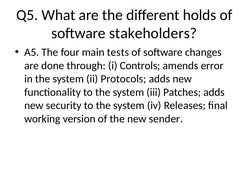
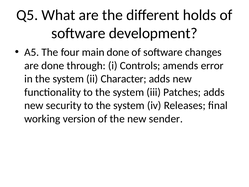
stakeholders: stakeholders -> development
main tests: tests -> done
Protocols: Protocols -> Character
